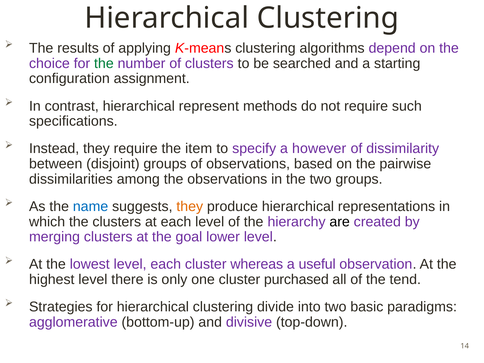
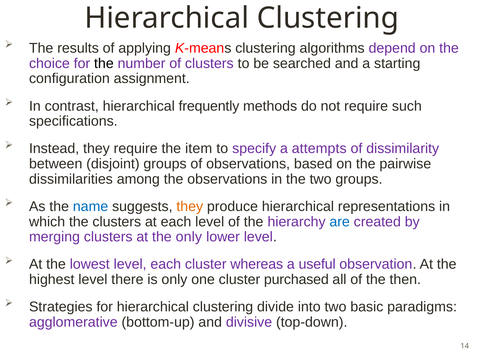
the at (104, 63) colour: green -> black
represent: represent -> frequently
however: however -> attempts
are colour: black -> blue
the goal: goal -> only
tend: tend -> then
